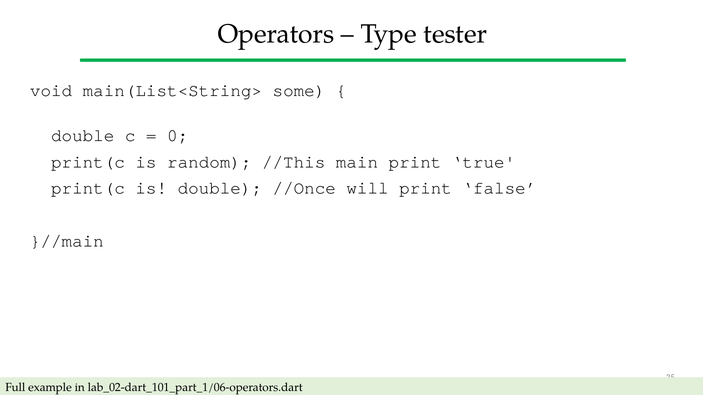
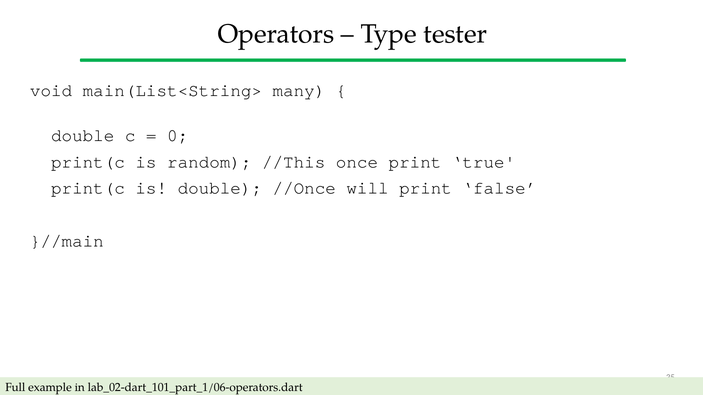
some: some -> many
main: main -> once
